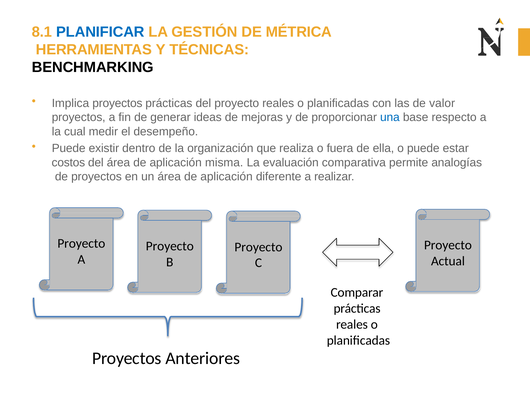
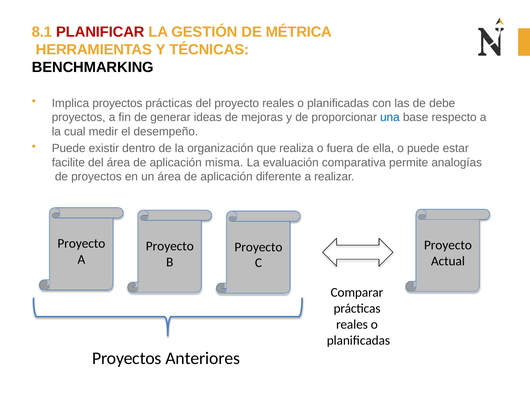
PLANIFICAR colour: blue -> red
valor: valor -> debe
costos: costos -> facilite
